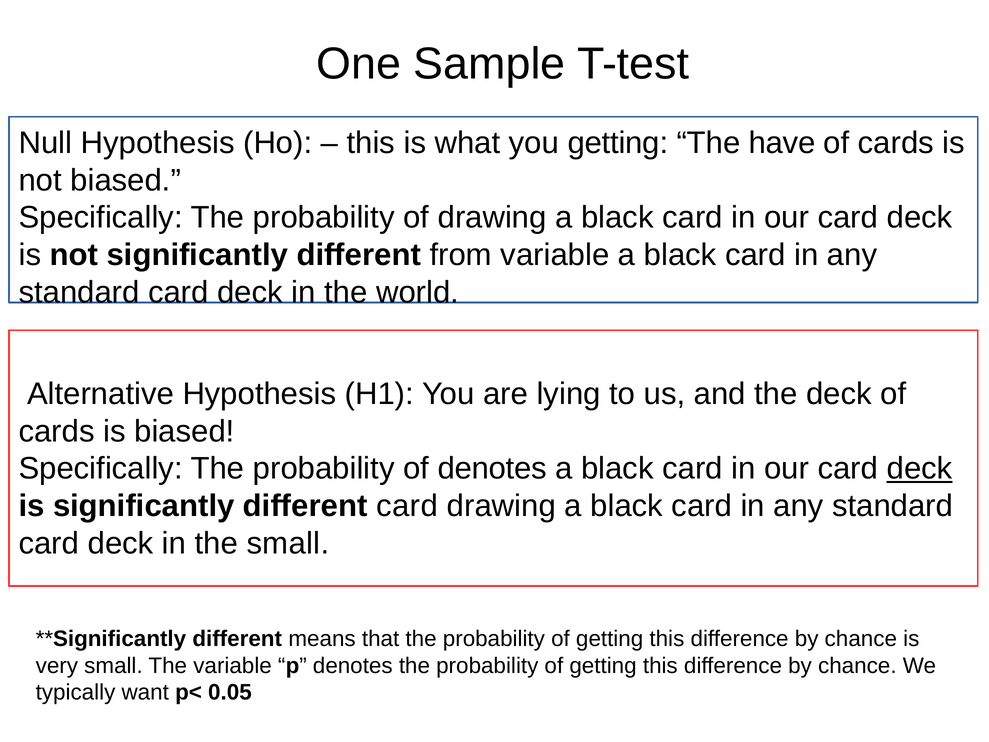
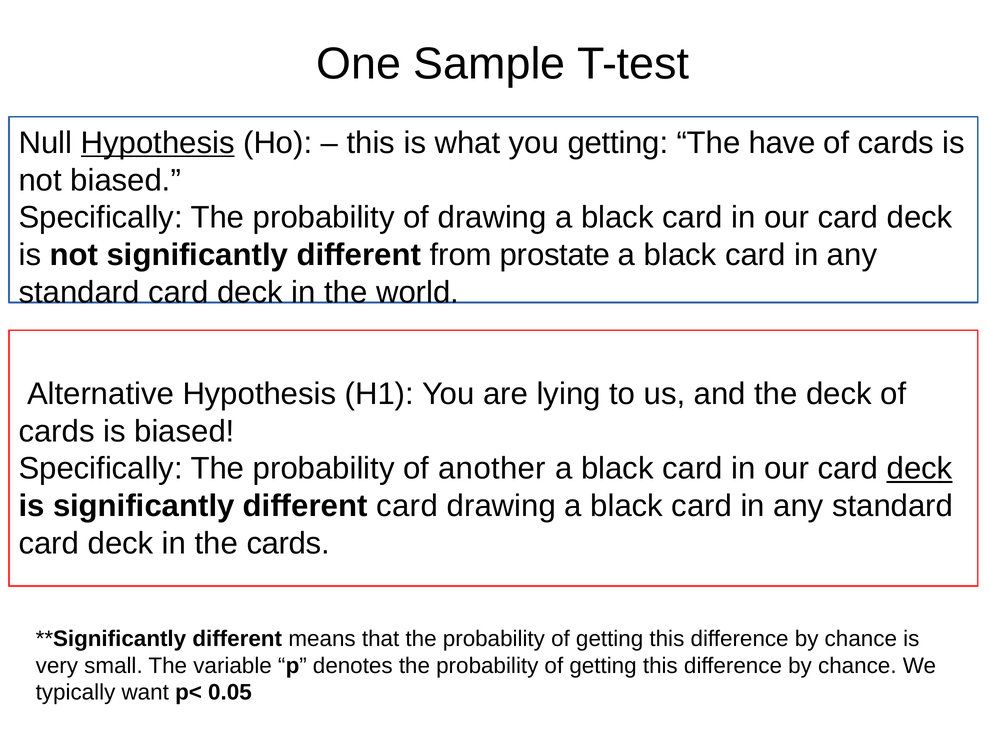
Hypothesis at (158, 143) underline: none -> present
from variable: variable -> prostate
of denotes: denotes -> another
the small: small -> cards
